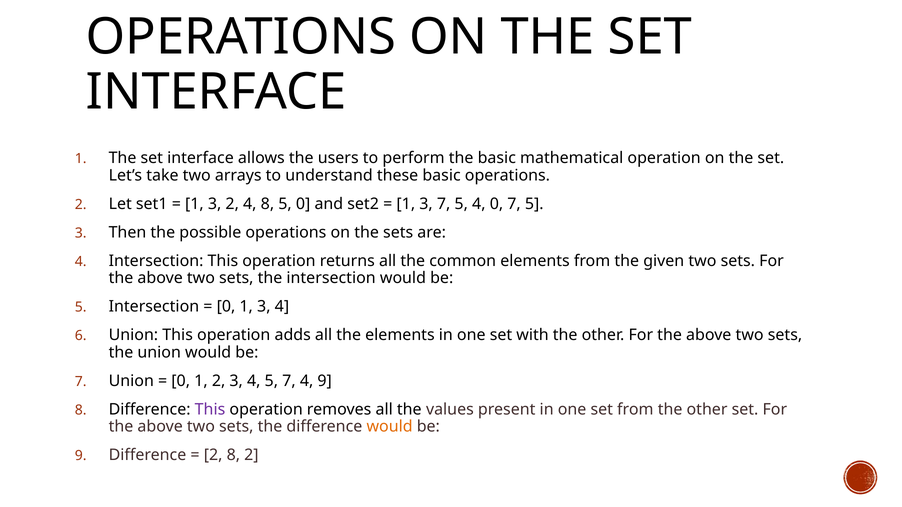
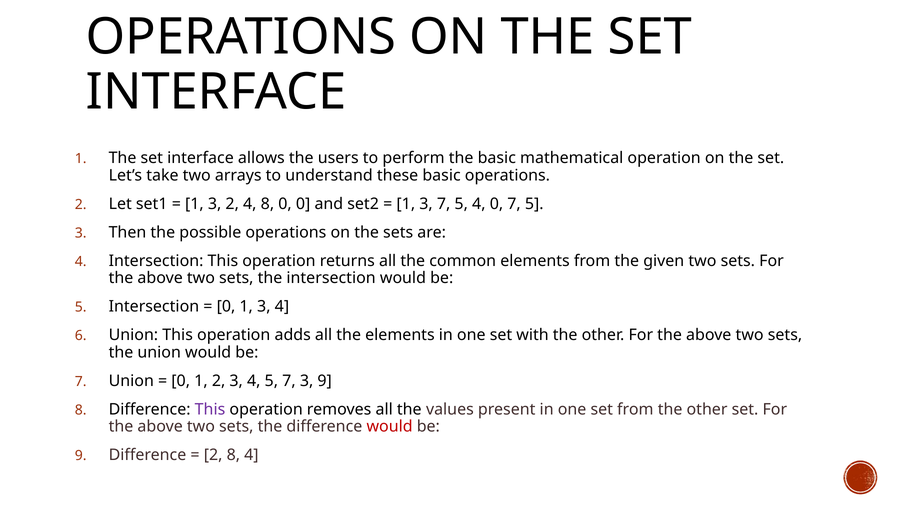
8 5: 5 -> 0
7 4: 4 -> 3
would at (390, 427) colour: orange -> red
8 2: 2 -> 4
